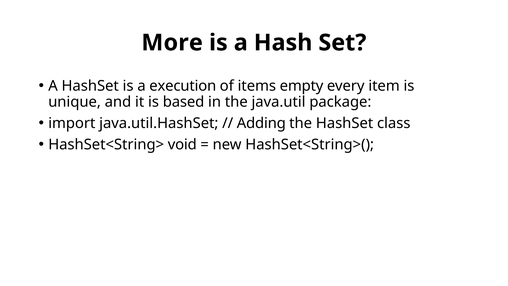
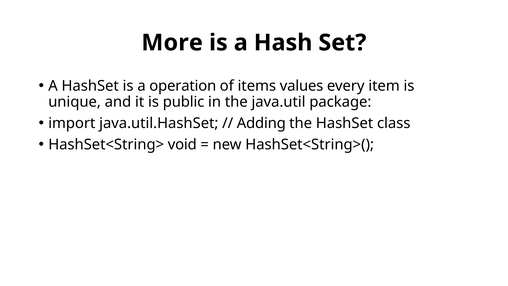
execution: execution -> operation
empty: empty -> values
based: based -> public
